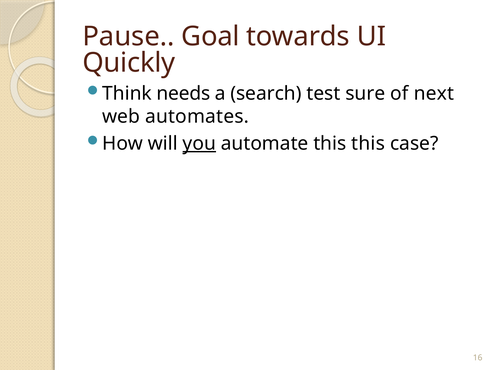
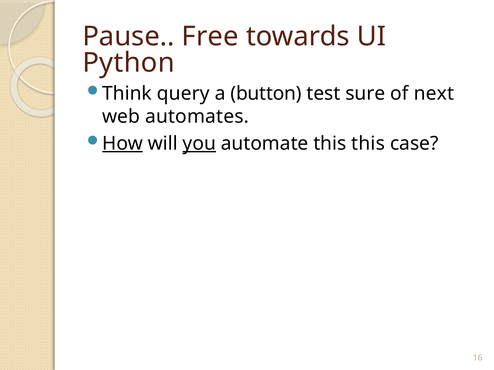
Goal: Goal -> Free
Quickly: Quickly -> Python
needs: needs -> query
search: search -> button
How underline: none -> present
